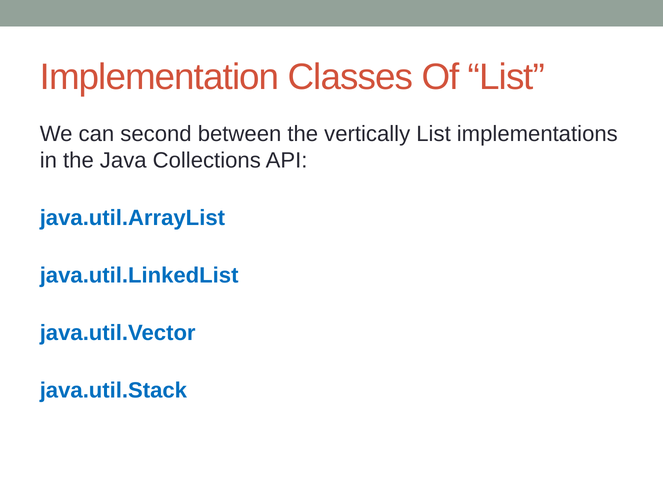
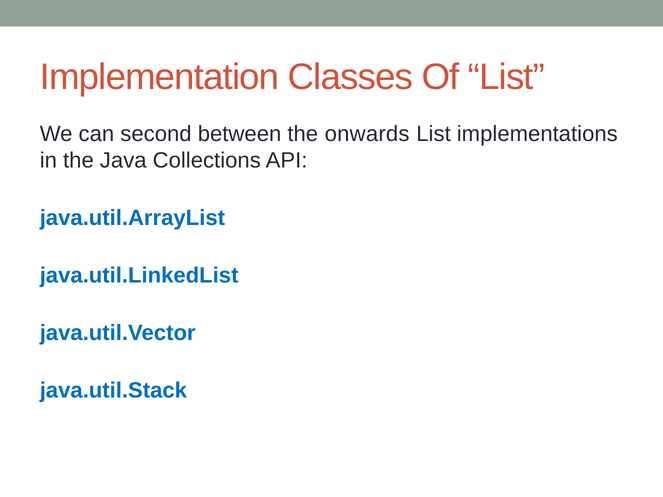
vertically: vertically -> onwards
